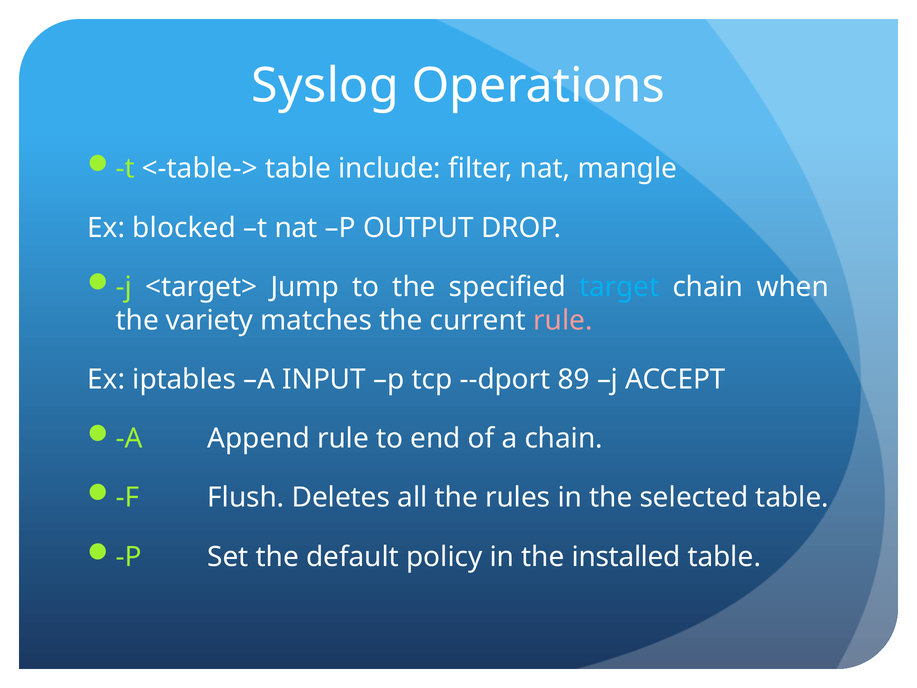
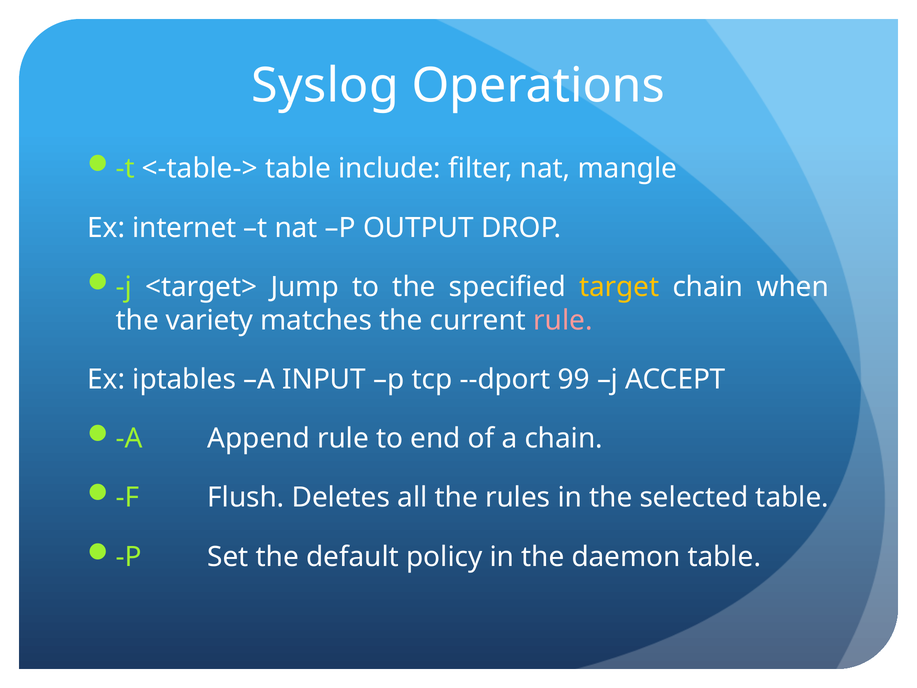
blocked: blocked -> internet
target colour: light blue -> yellow
89: 89 -> 99
installed: installed -> daemon
